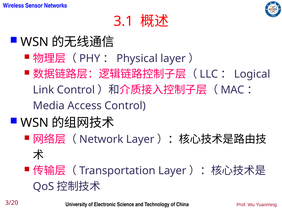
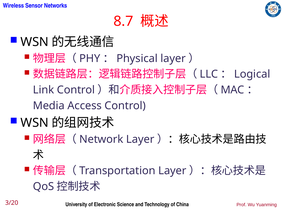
3.1: 3.1 -> 8.7
